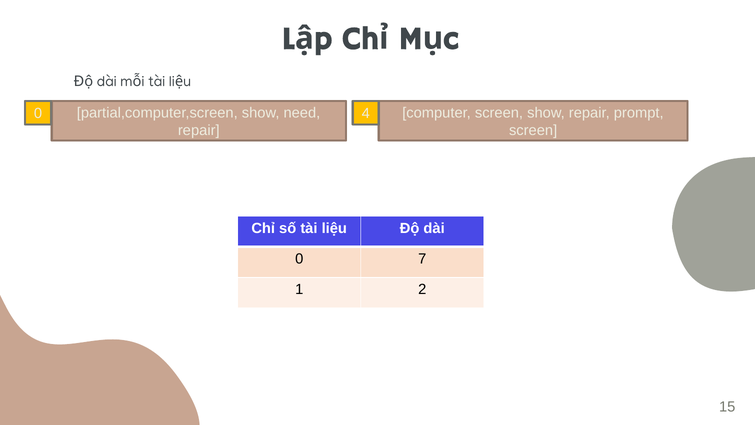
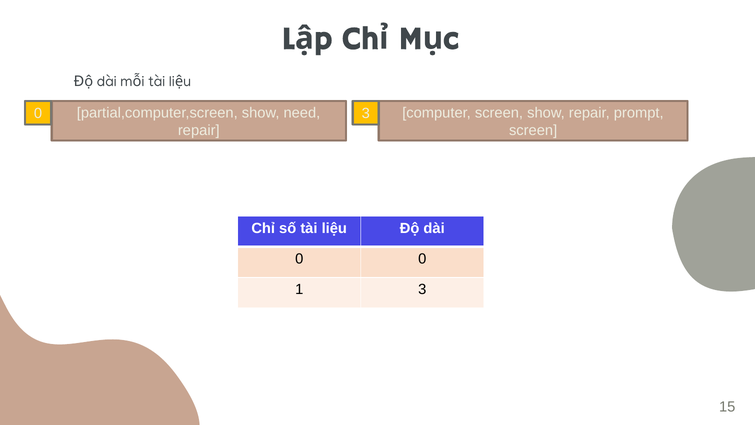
0 4: 4 -> 3
0 7: 7 -> 0
1 2: 2 -> 3
